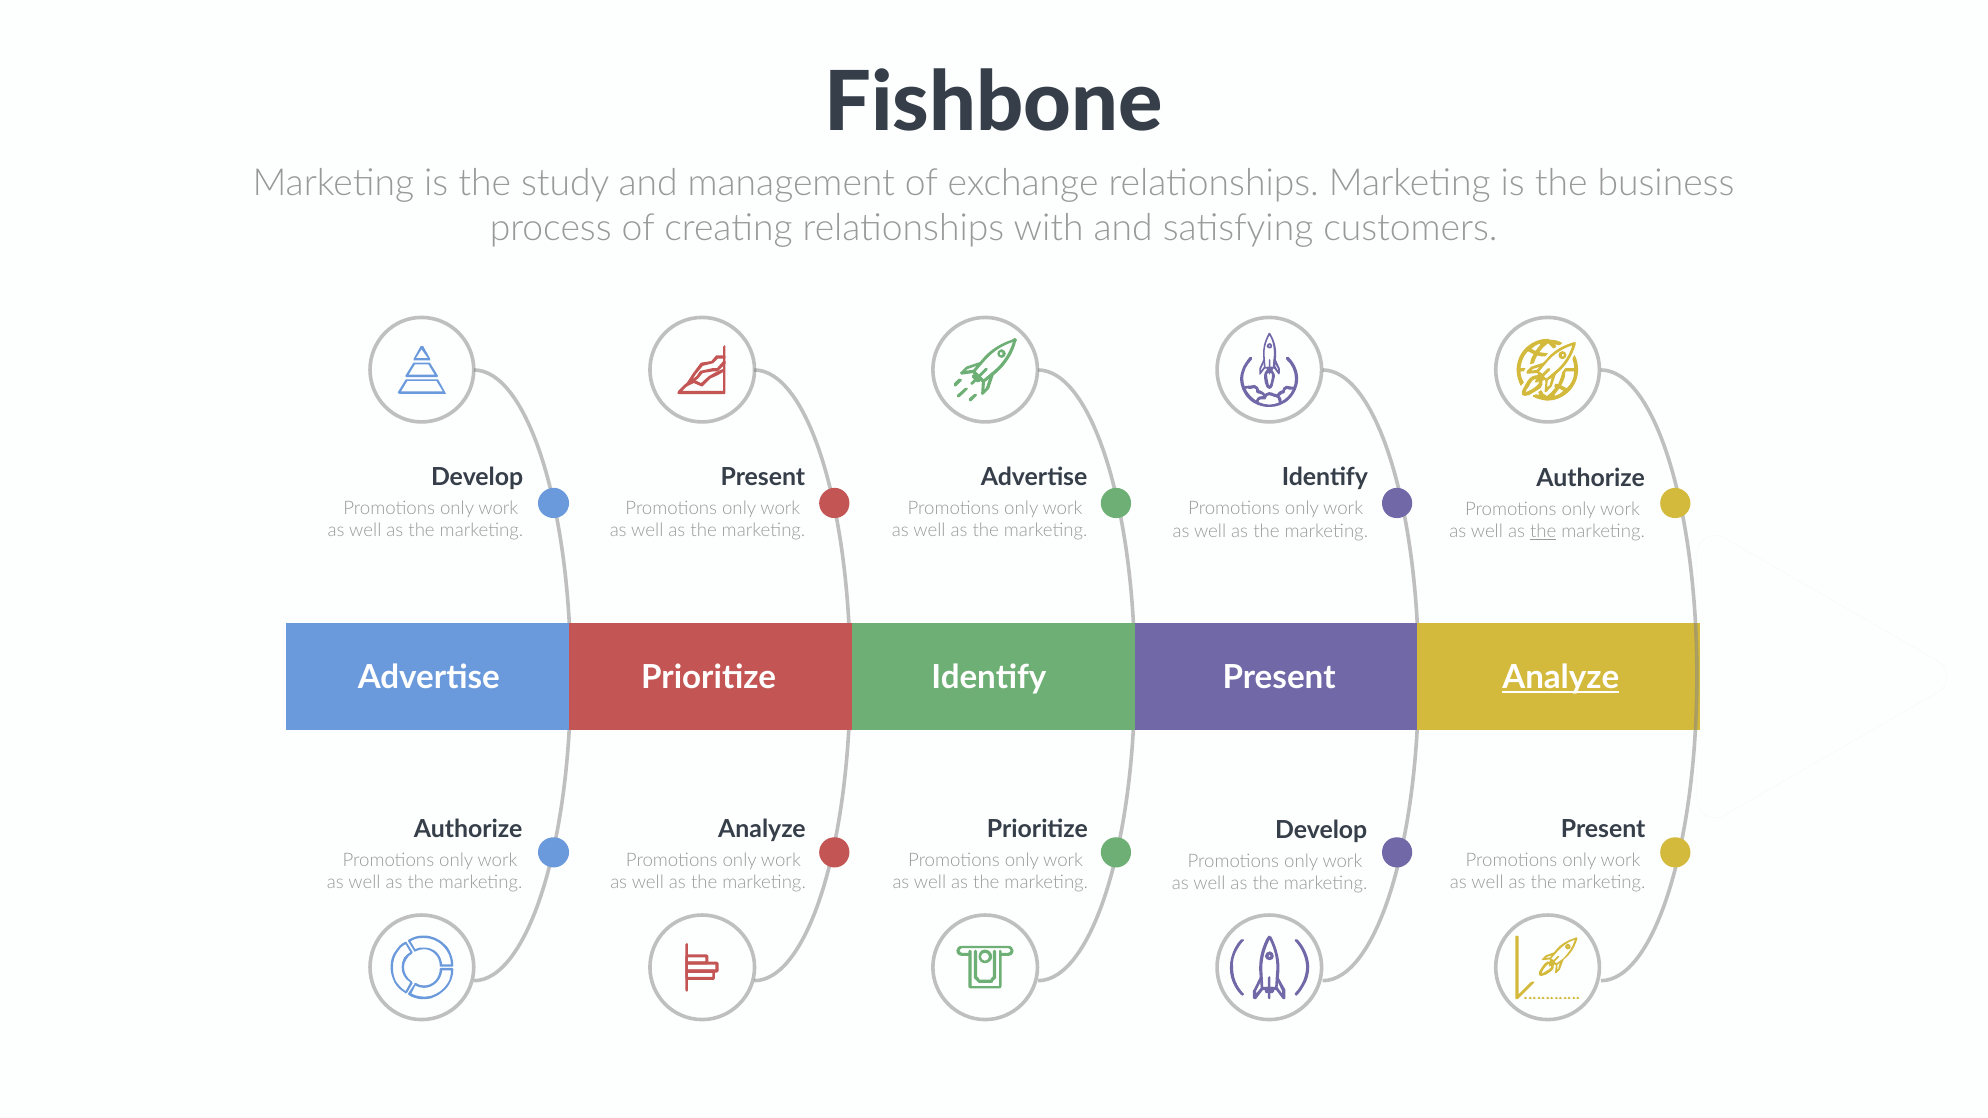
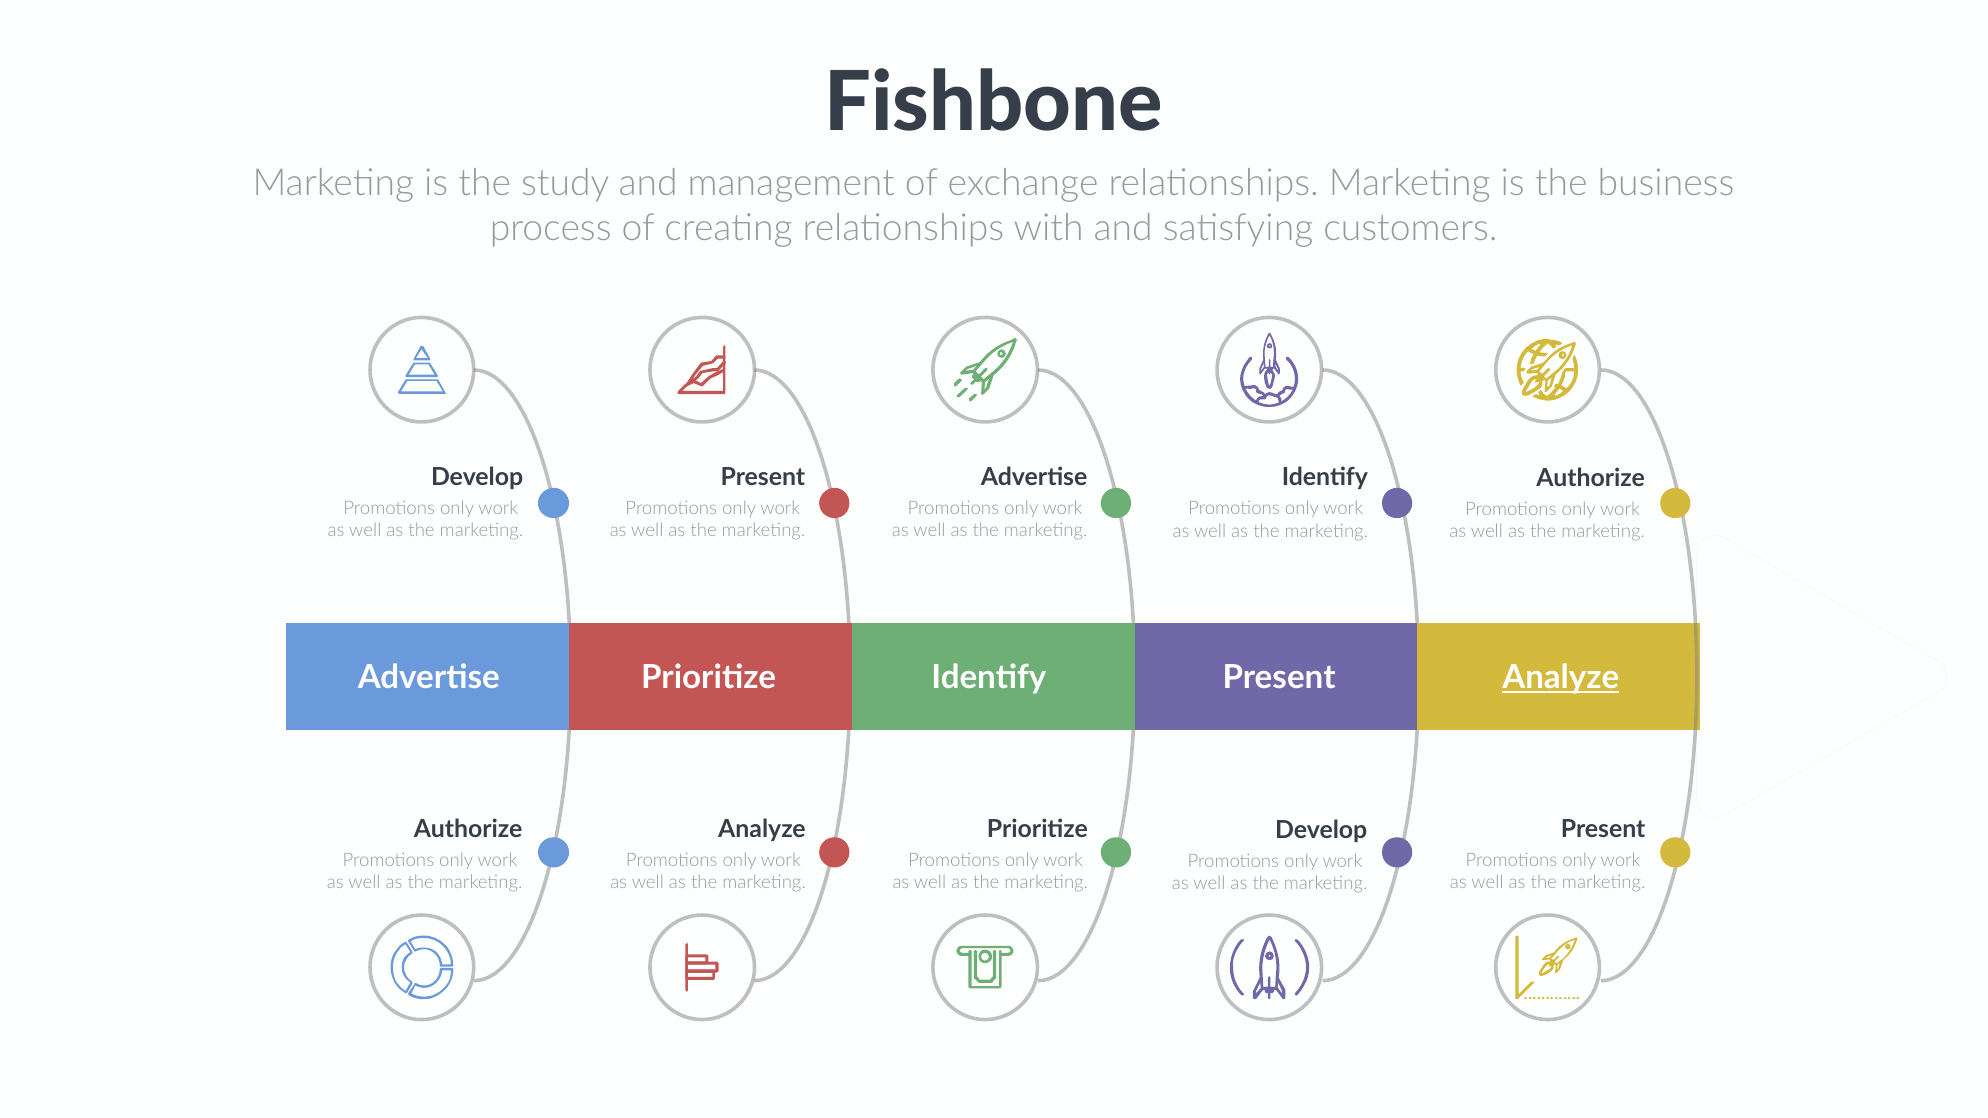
the at (1543, 532) underline: present -> none
